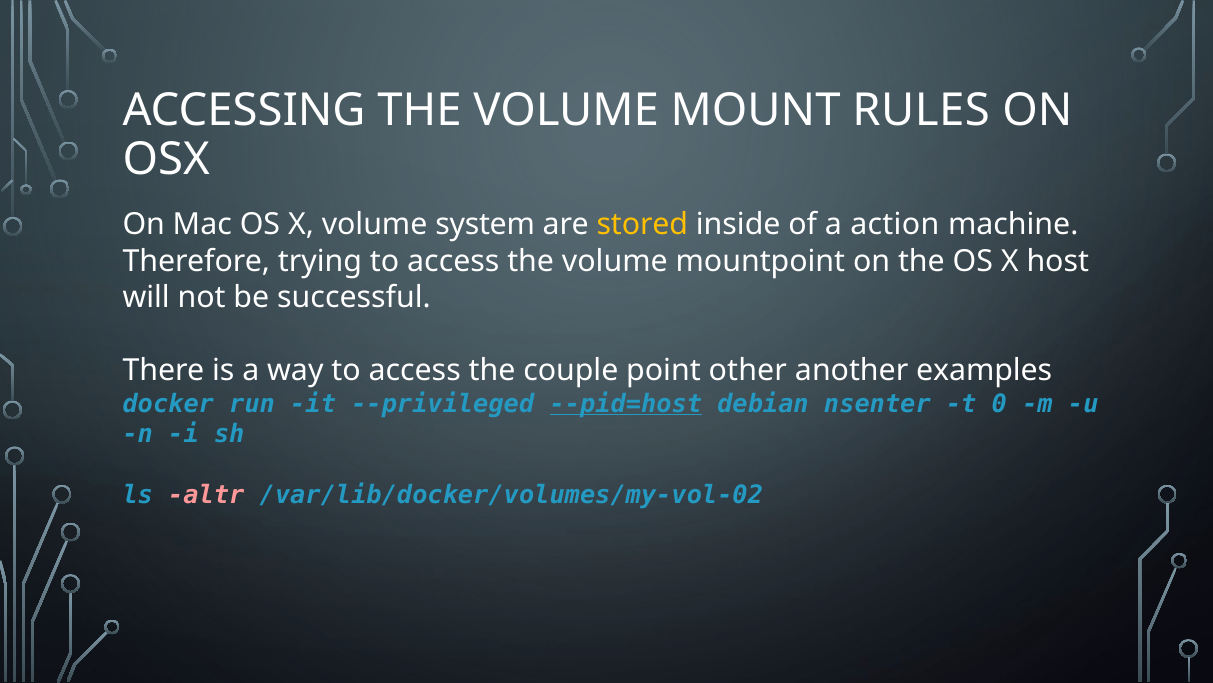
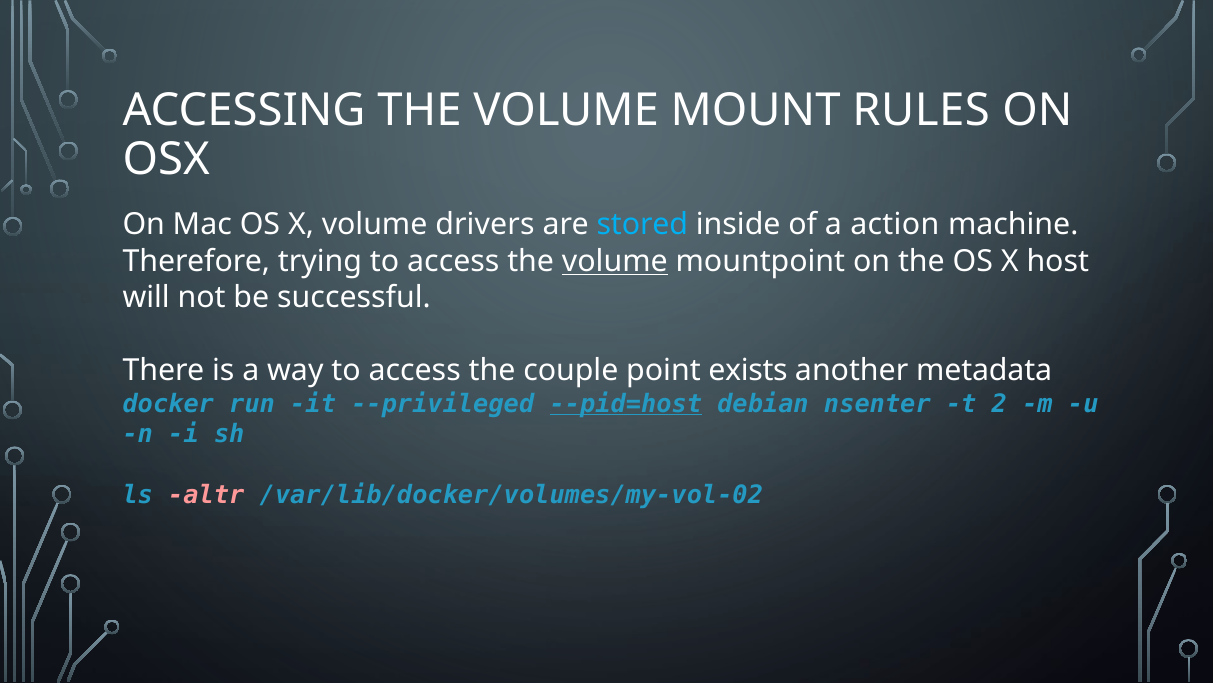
system: system -> drivers
stored colour: yellow -> light blue
volume at (615, 261) underline: none -> present
other: other -> exists
examples: examples -> metadata
0: 0 -> 2
